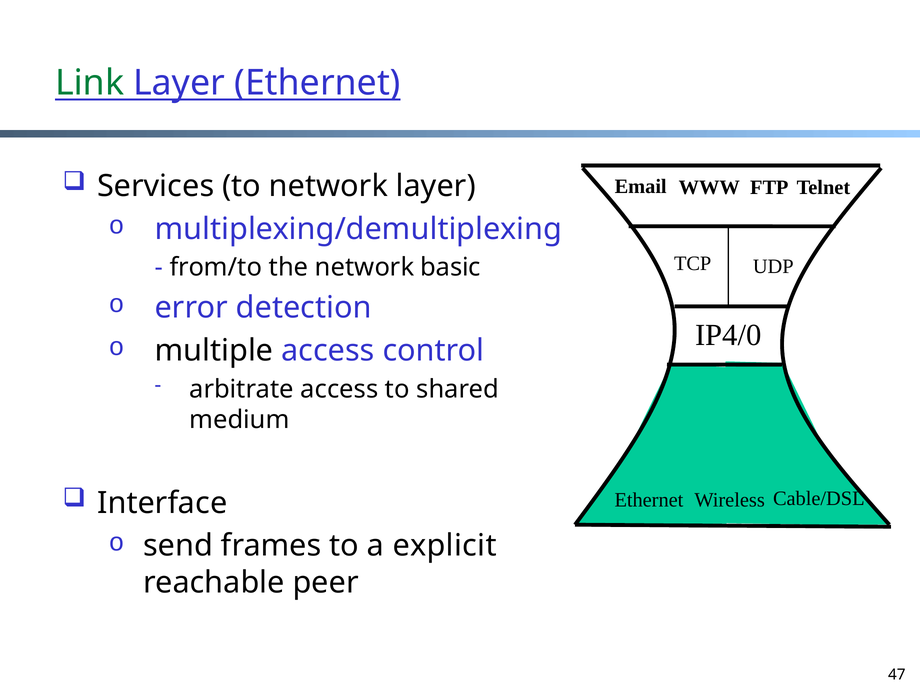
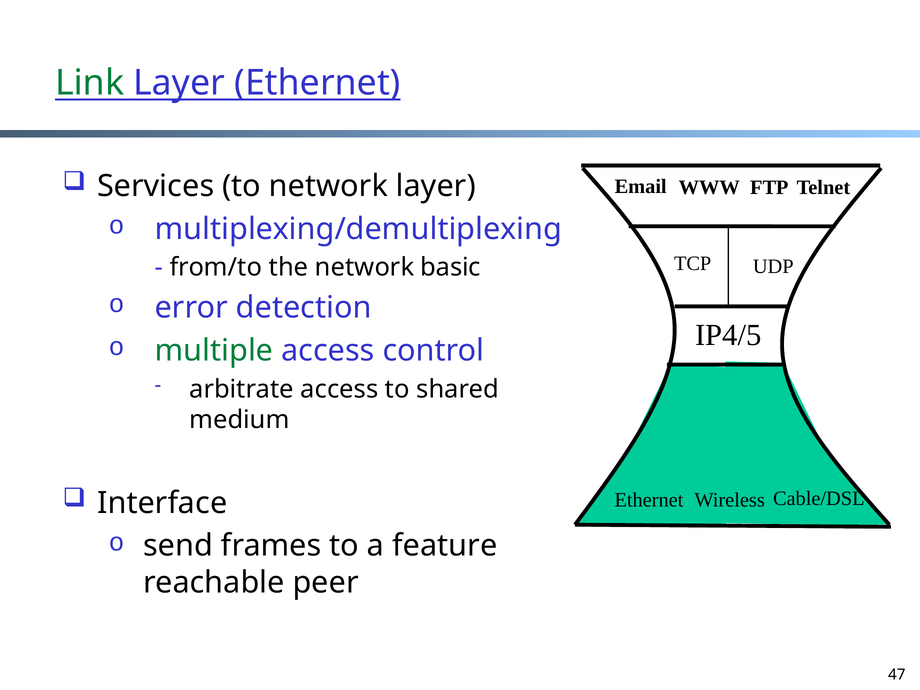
IP4/0: IP4/0 -> IP4/5
multiple colour: black -> green
explicit: explicit -> feature
